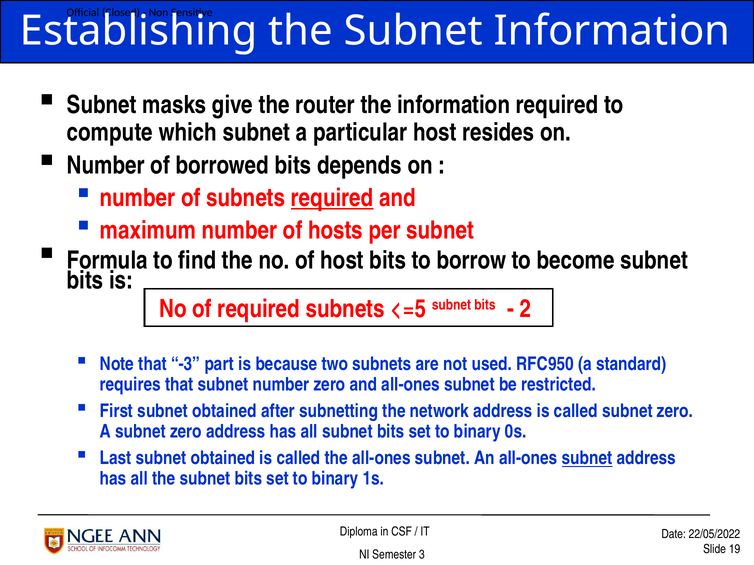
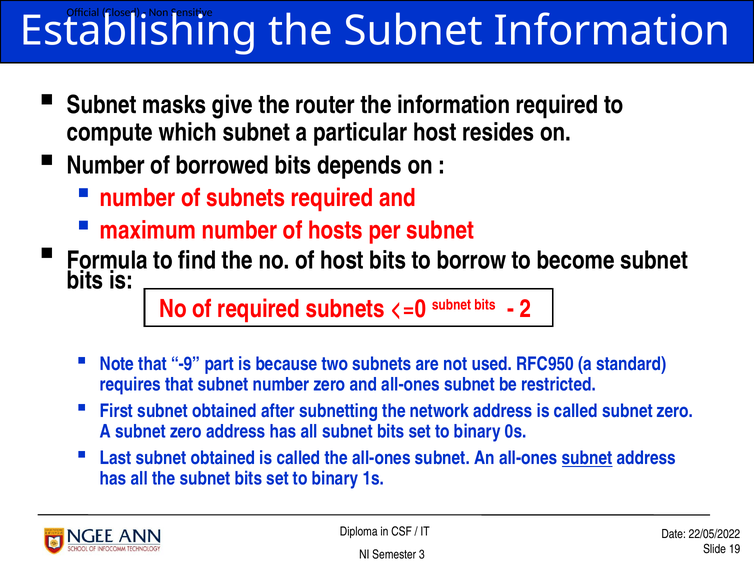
required at (332, 198) underline: present -> none
<=5: <=5 -> <=0
-3: -3 -> -9
